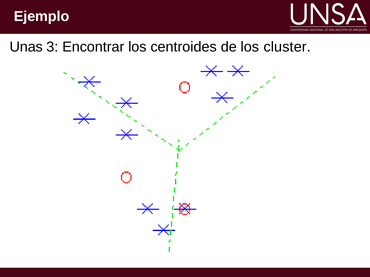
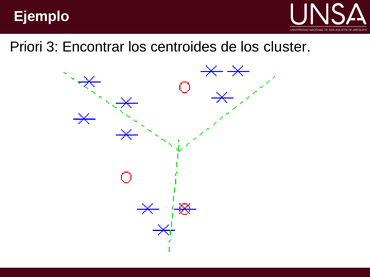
Unas: Unas -> Priori
